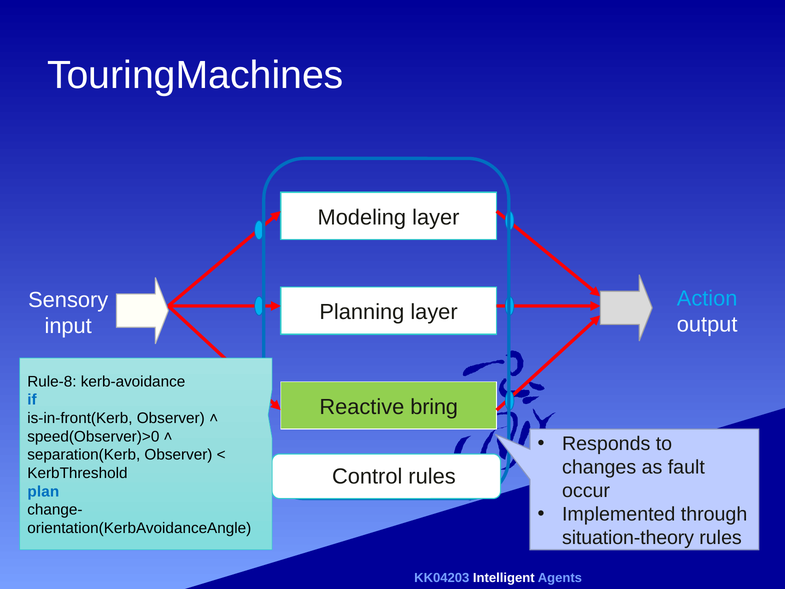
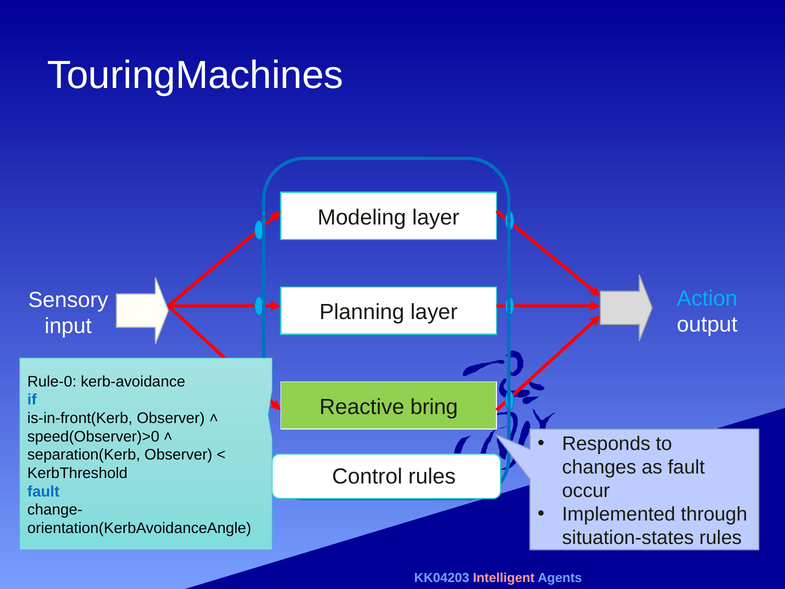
Rule-8: Rule-8 -> Rule-0
plan at (43, 491): plan -> fault
situation-theory: situation-theory -> situation-states
Intelligent colour: white -> pink
